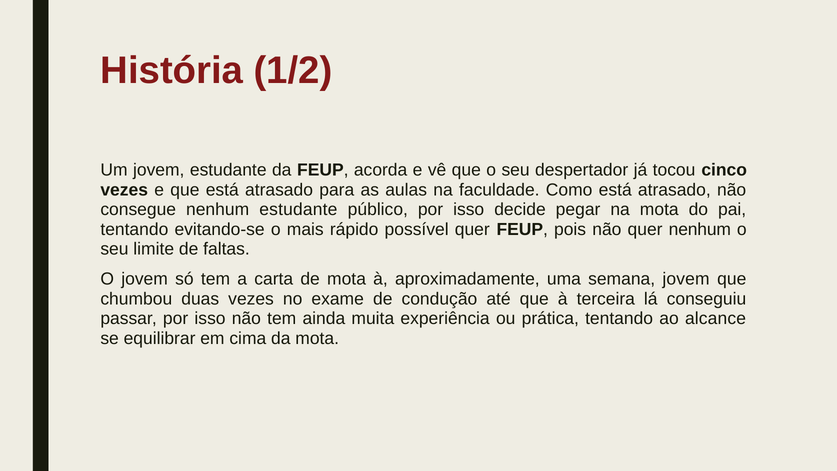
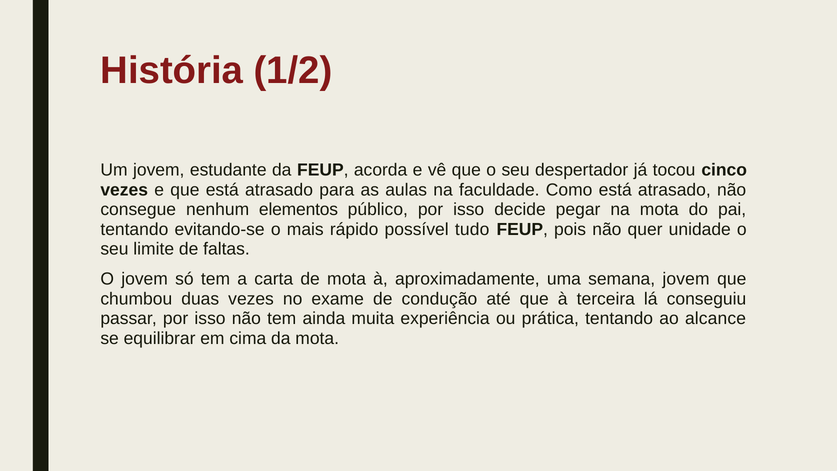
nenhum estudante: estudante -> elementos
possível quer: quer -> tudo
quer nenhum: nenhum -> unidade
